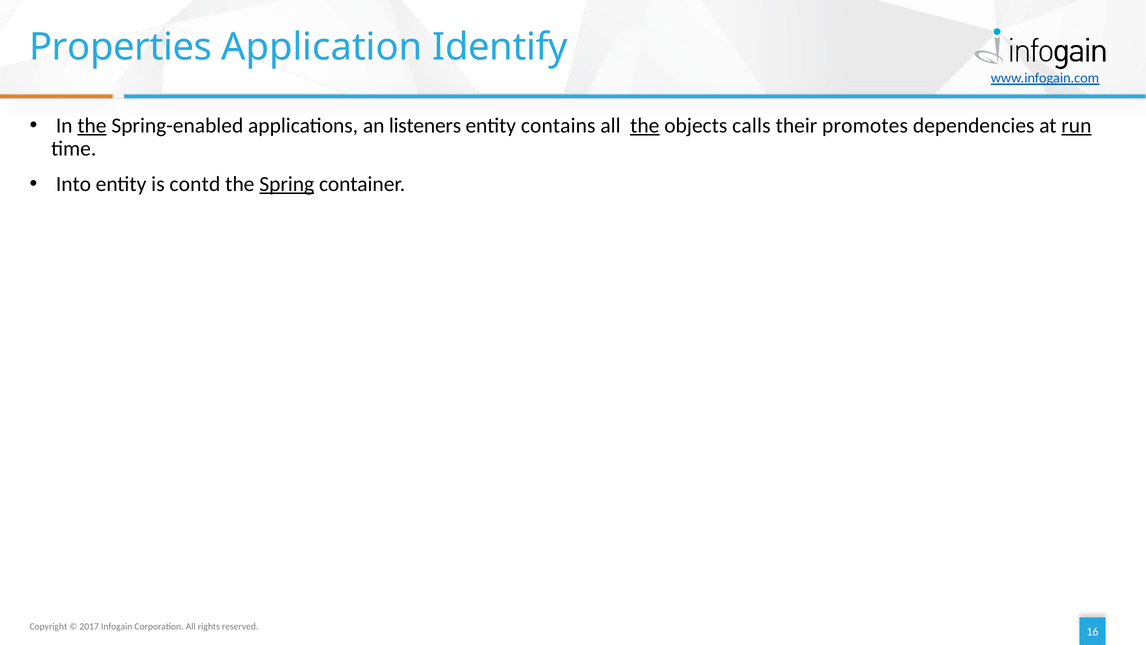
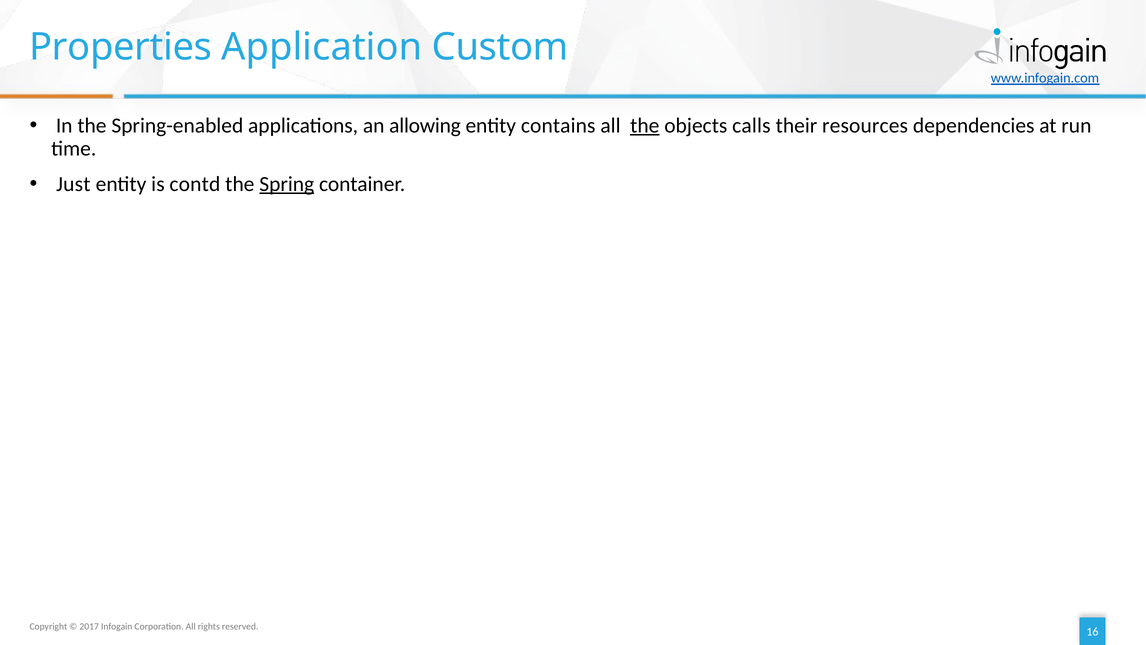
Identify: Identify -> Custom
the at (92, 126) underline: present -> none
listeners: listeners -> allowing
promotes: promotes -> resources
run underline: present -> none
Into: Into -> Just
